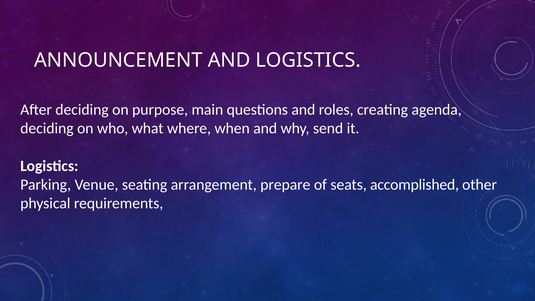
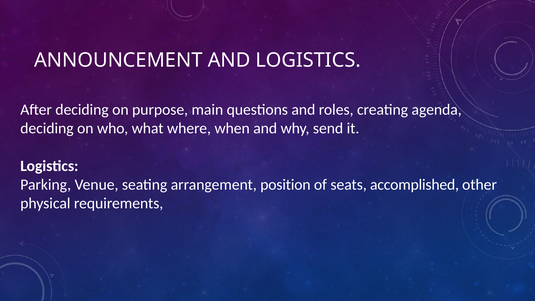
prepare: prepare -> position
